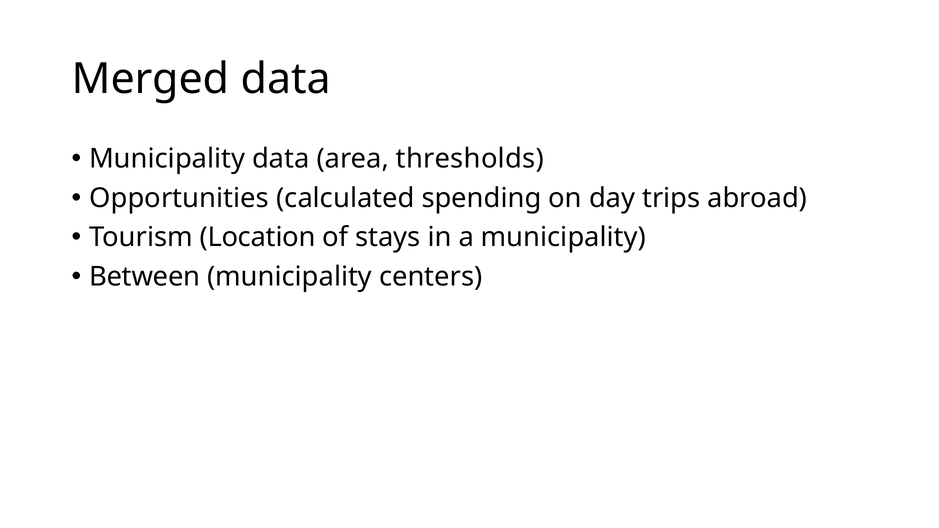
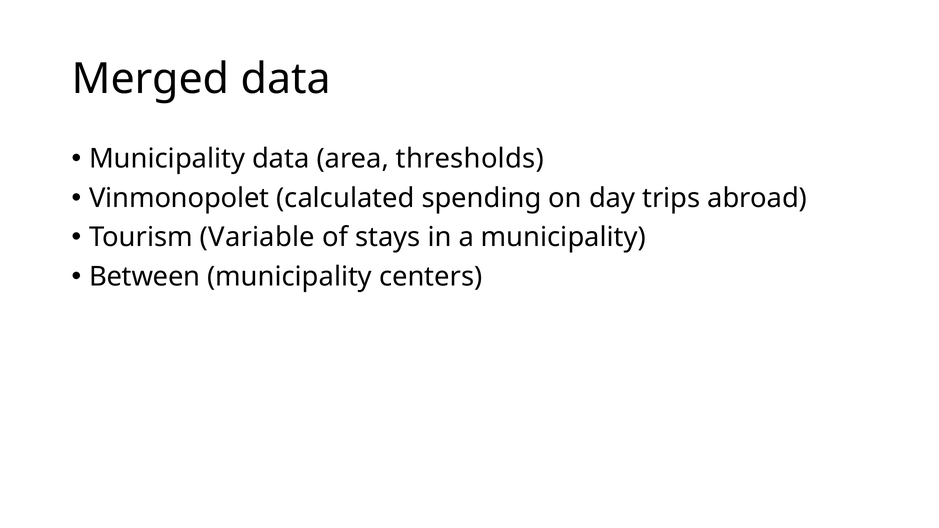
Opportunities: Opportunities -> Vinmonopolet
Location: Location -> Variable
